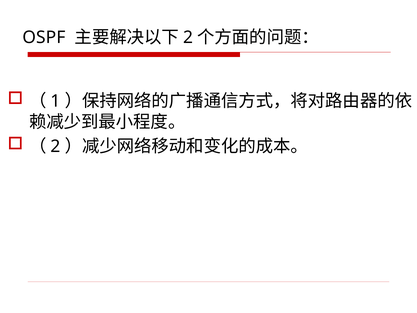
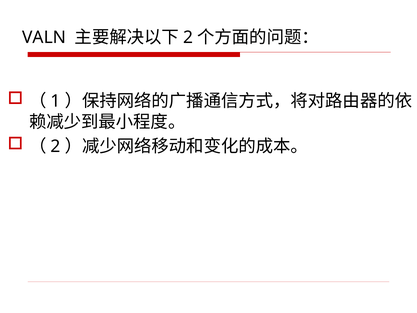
OSPF: OSPF -> VALN
